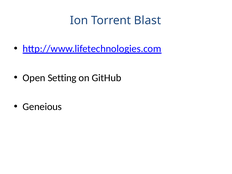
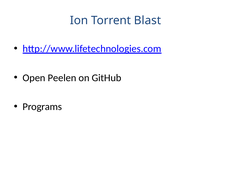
Setting: Setting -> Peelen
Geneious: Geneious -> Programs
